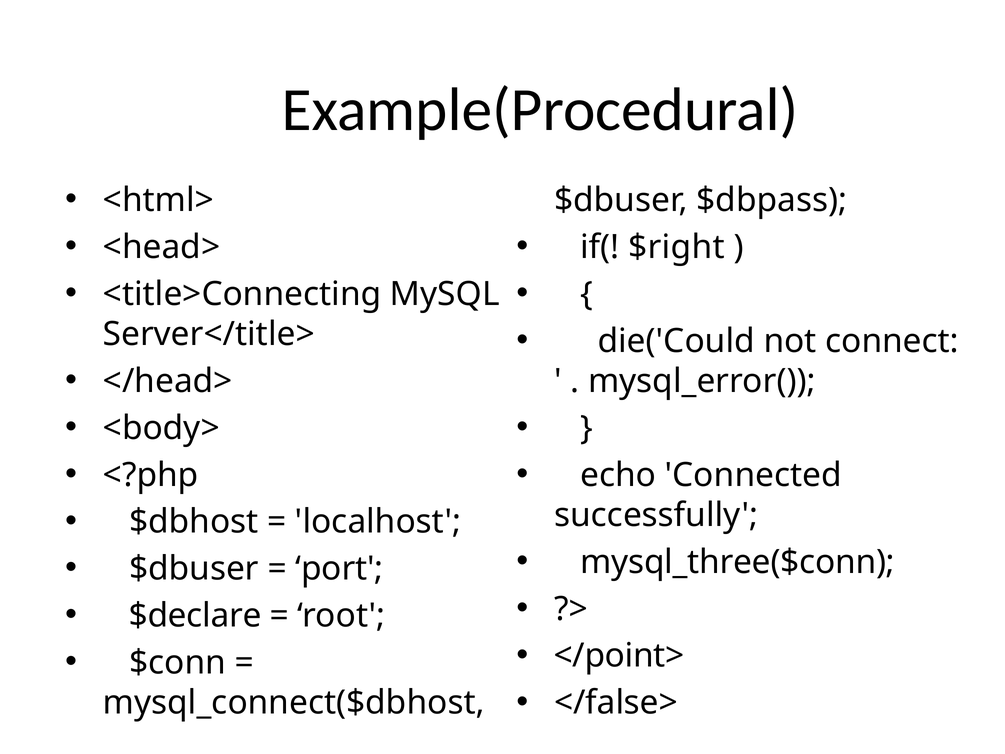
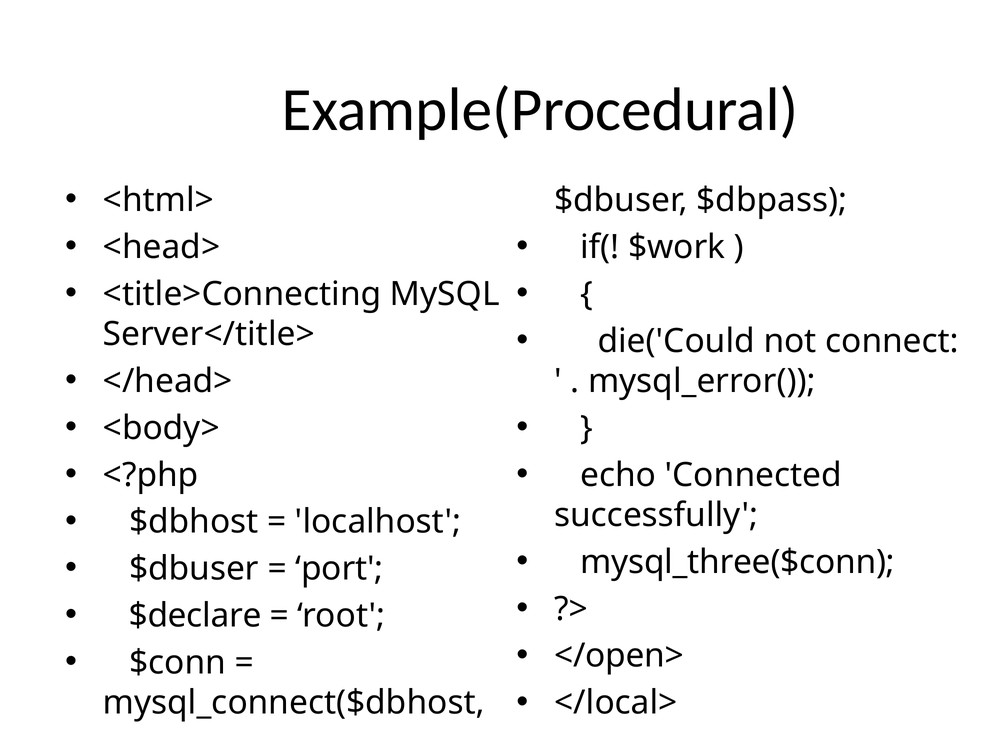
$right: $right -> $work
</point>: </point> -> </open>
</false>: </false> -> </local>
